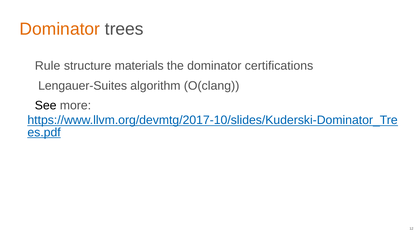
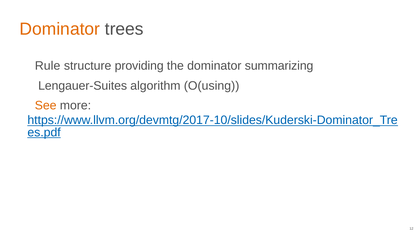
materials: materials -> providing
certifications: certifications -> summarizing
O(clang: O(clang -> O(using
See colour: black -> orange
